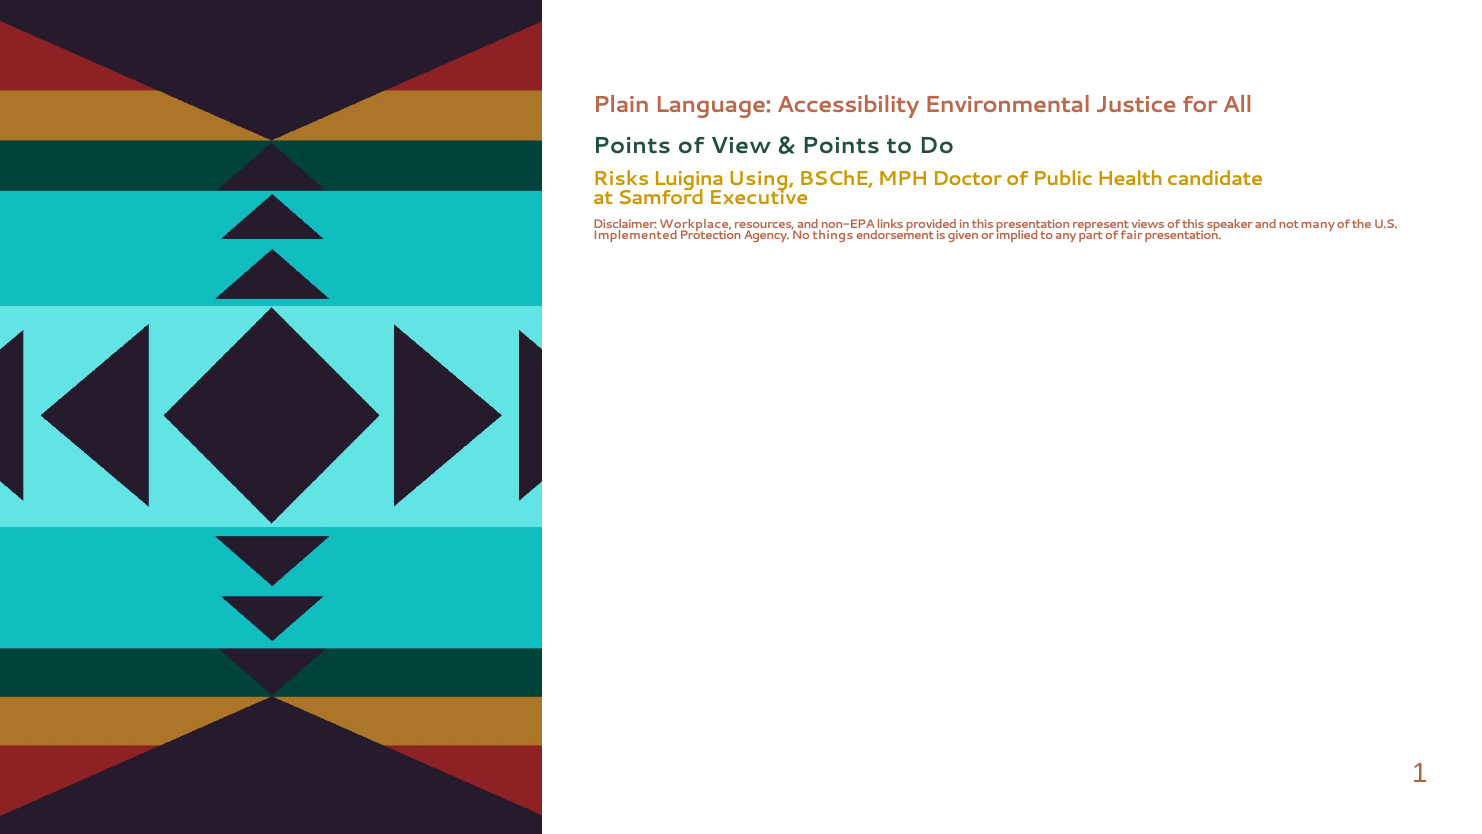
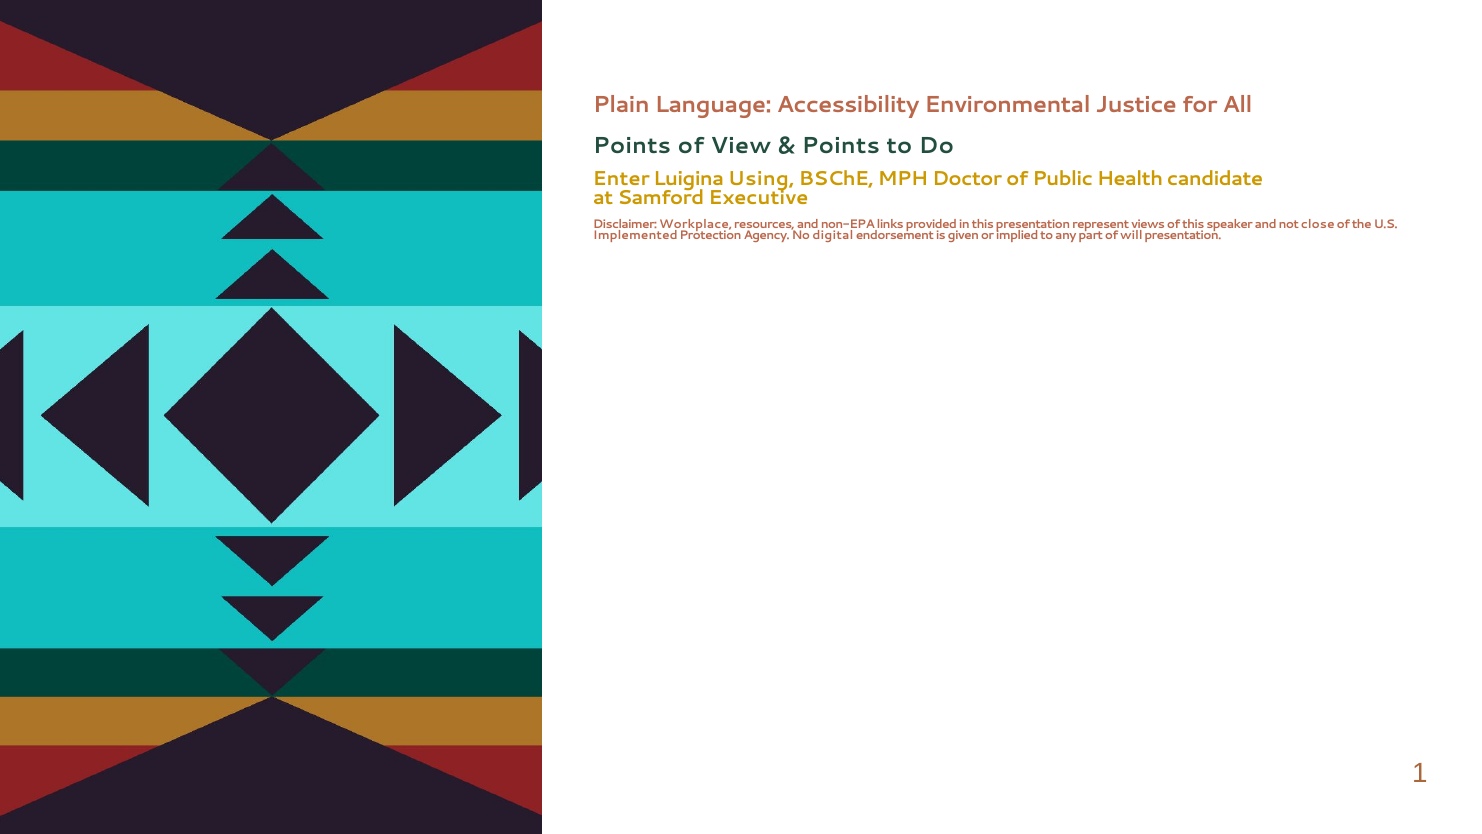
Risks: Risks -> Enter
many: many -> close
things: things -> digital
fair: fair -> will
